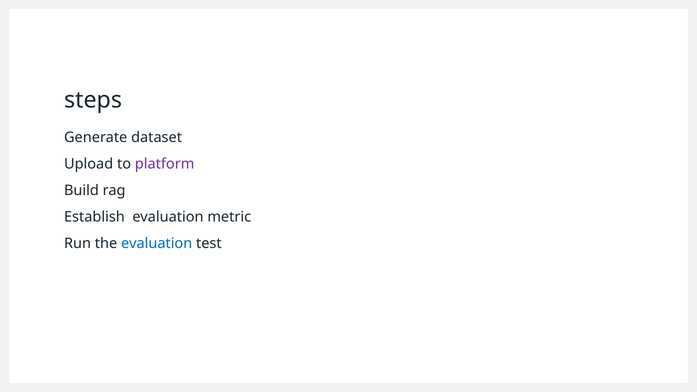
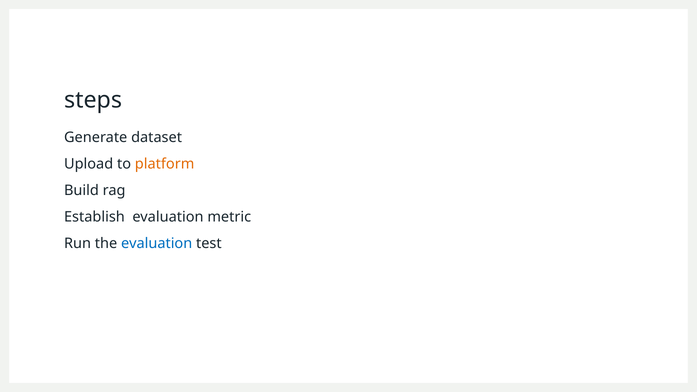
platform colour: purple -> orange
